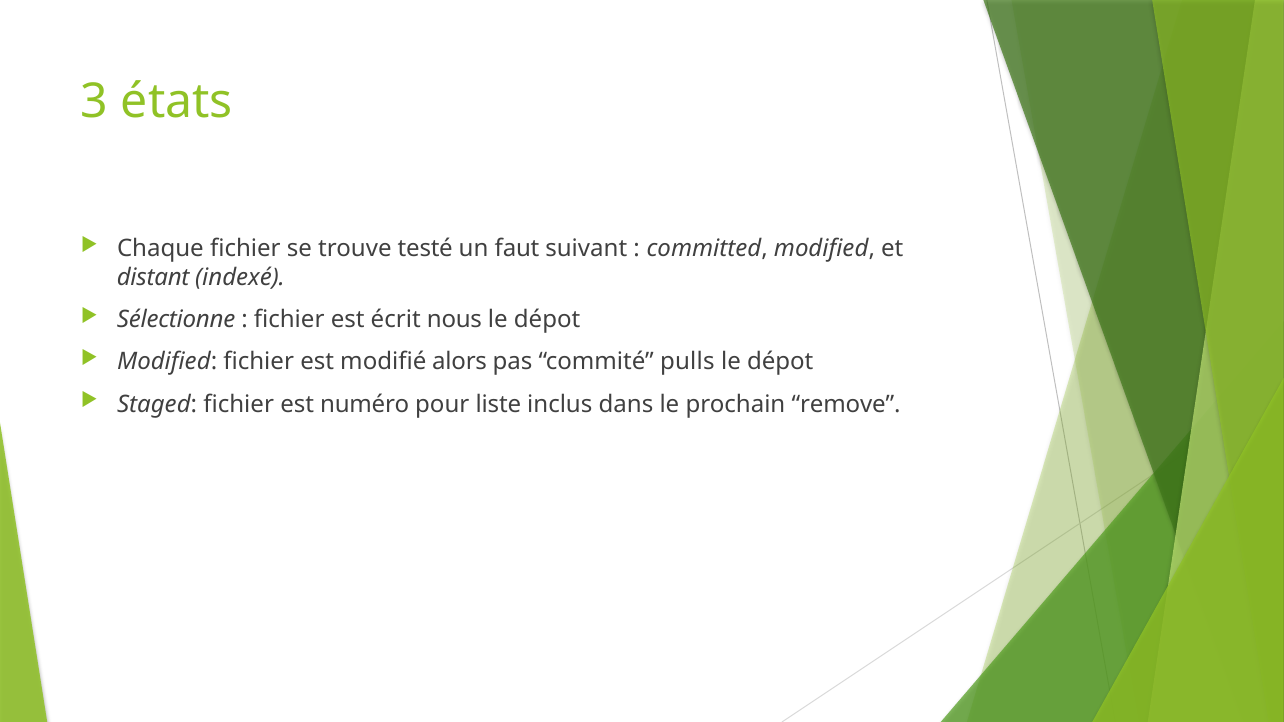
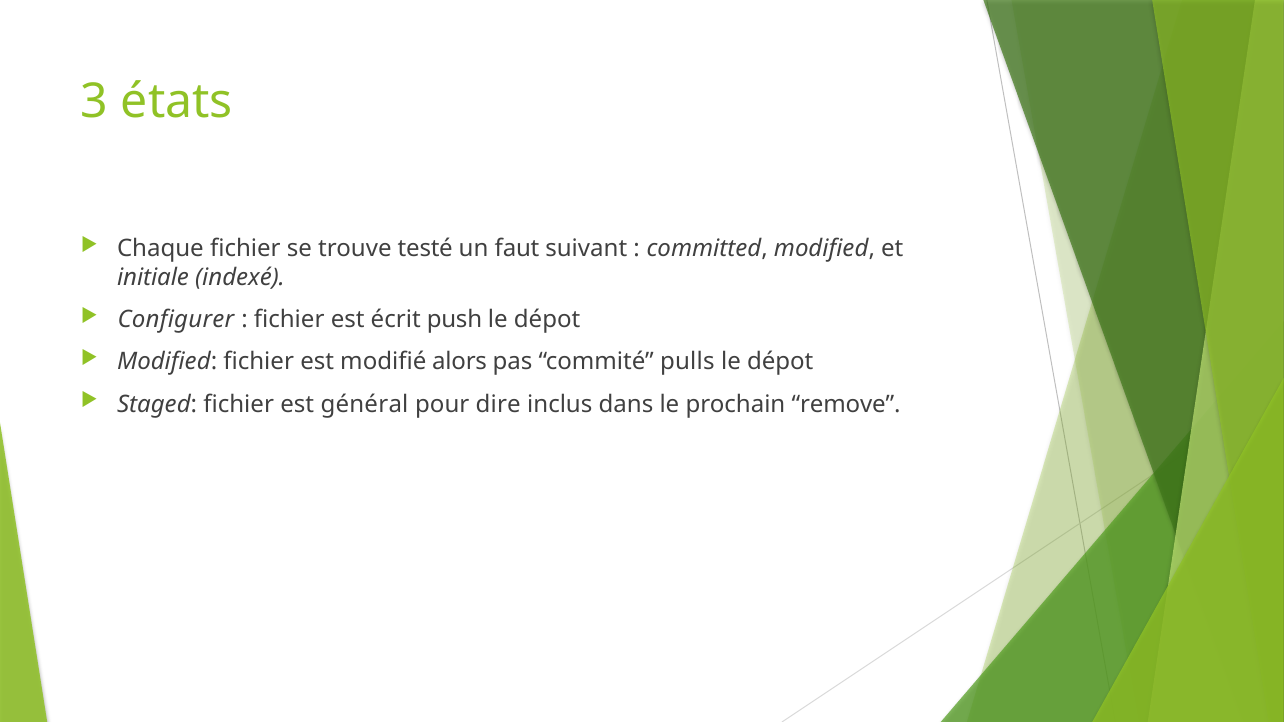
distant: distant -> initiale
Sélectionne: Sélectionne -> Configurer
nous: nous -> push
numéro: numéro -> général
liste: liste -> dire
